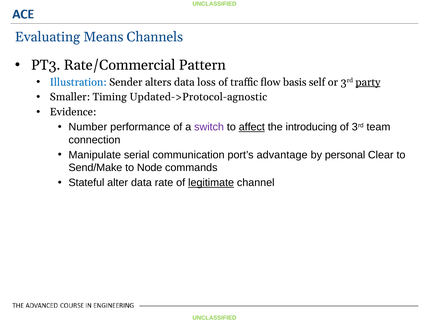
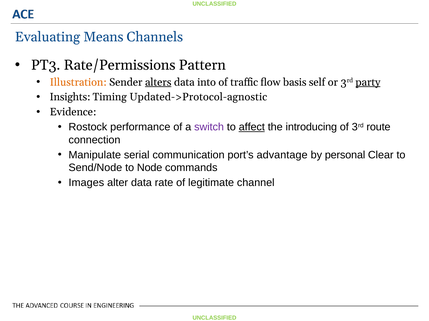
Rate/Commercial: Rate/Commercial -> Rate/Permissions
Illustration colour: blue -> orange
alters underline: none -> present
loss: loss -> into
Smaller: Smaller -> Insights
Number: Number -> Rostock
team: team -> route
Send/Make: Send/Make -> Send/Node
Stateful: Stateful -> Images
legitimate underline: present -> none
